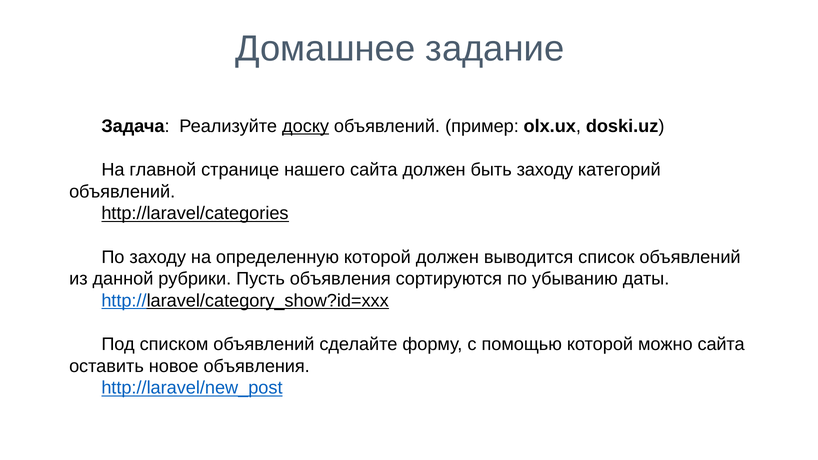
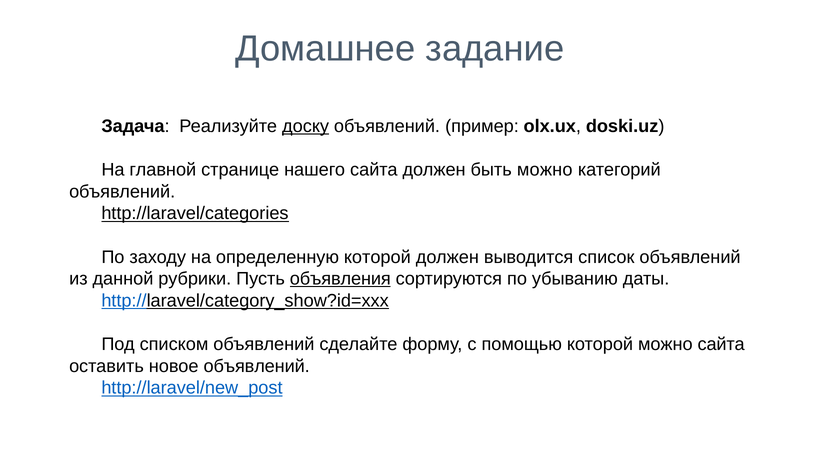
быть заходу: заходу -> можно
объявления at (340, 279) underline: none -> present
новое объявления: объявления -> объявлений
